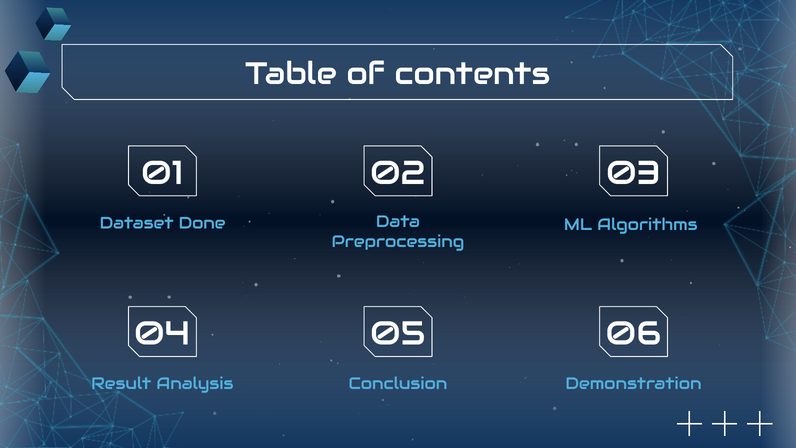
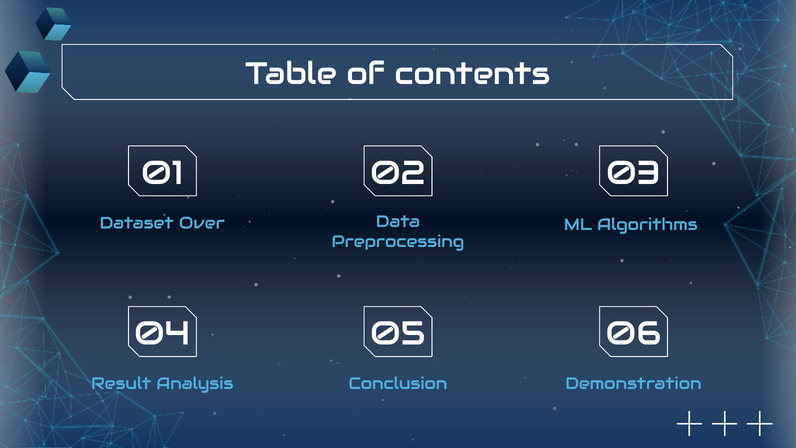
Done: Done -> Over
